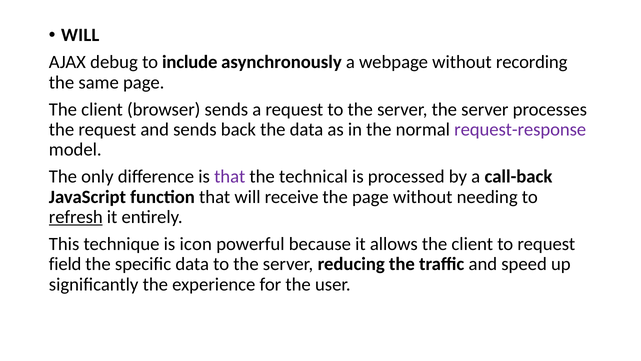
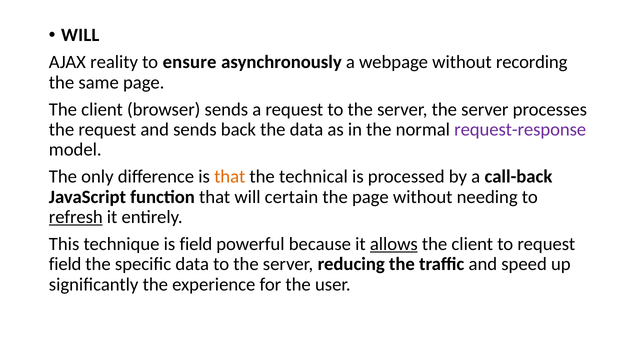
debug: debug -> reality
include: include -> ensure
that at (230, 176) colour: purple -> orange
receive: receive -> certain
is icon: icon -> field
allows underline: none -> present
